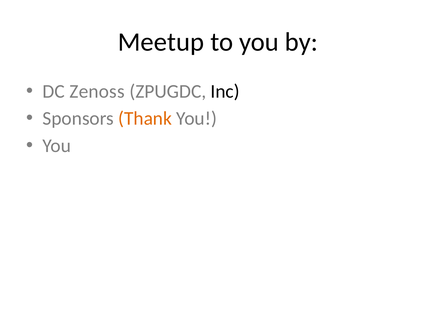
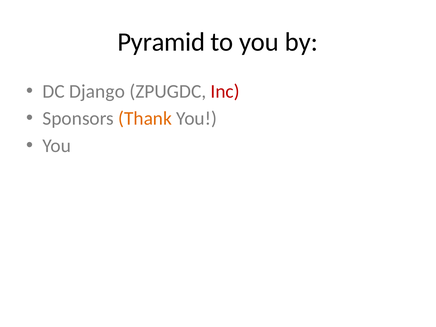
Meetup: Meetup -> Pyramid
Zenoss: Zenoss -> Django
Inc colour: black -> red
